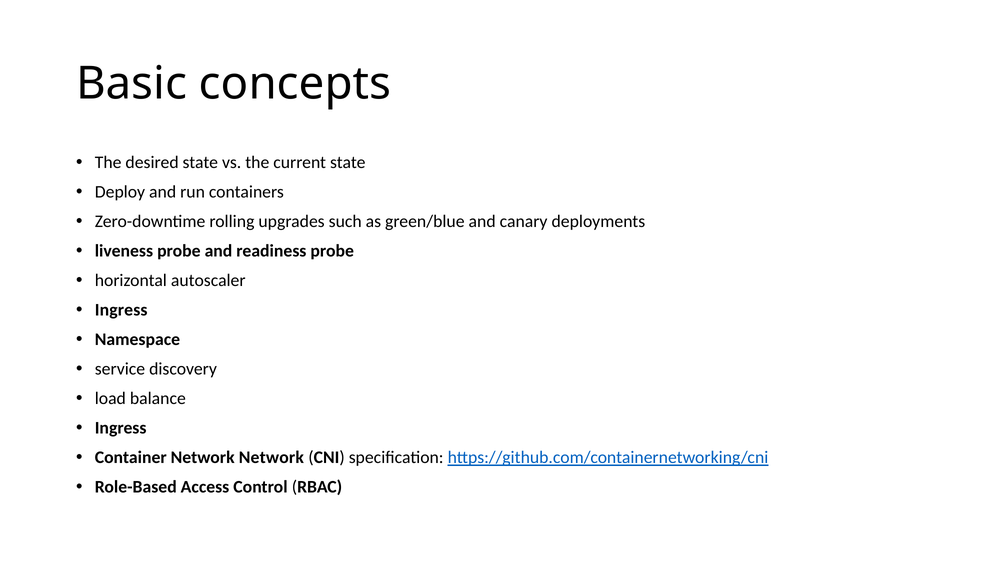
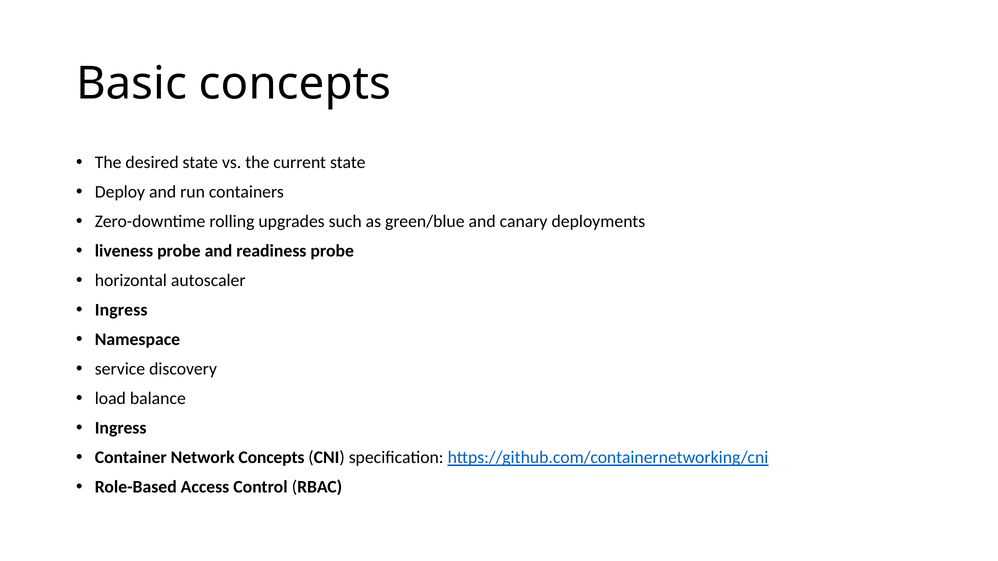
Network Network: Network -> Concepts
